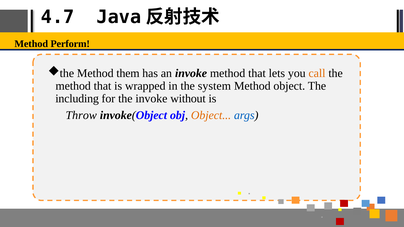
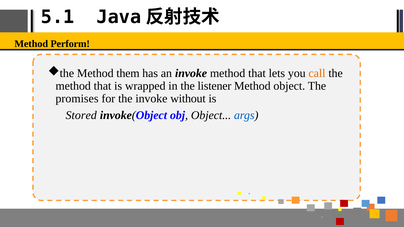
4.7: 4.7 -> 5.1
system: system -> listener
including: including -> promises
Throw: Throw -> Stored
Object at (211, 116) colour: orange -> black
